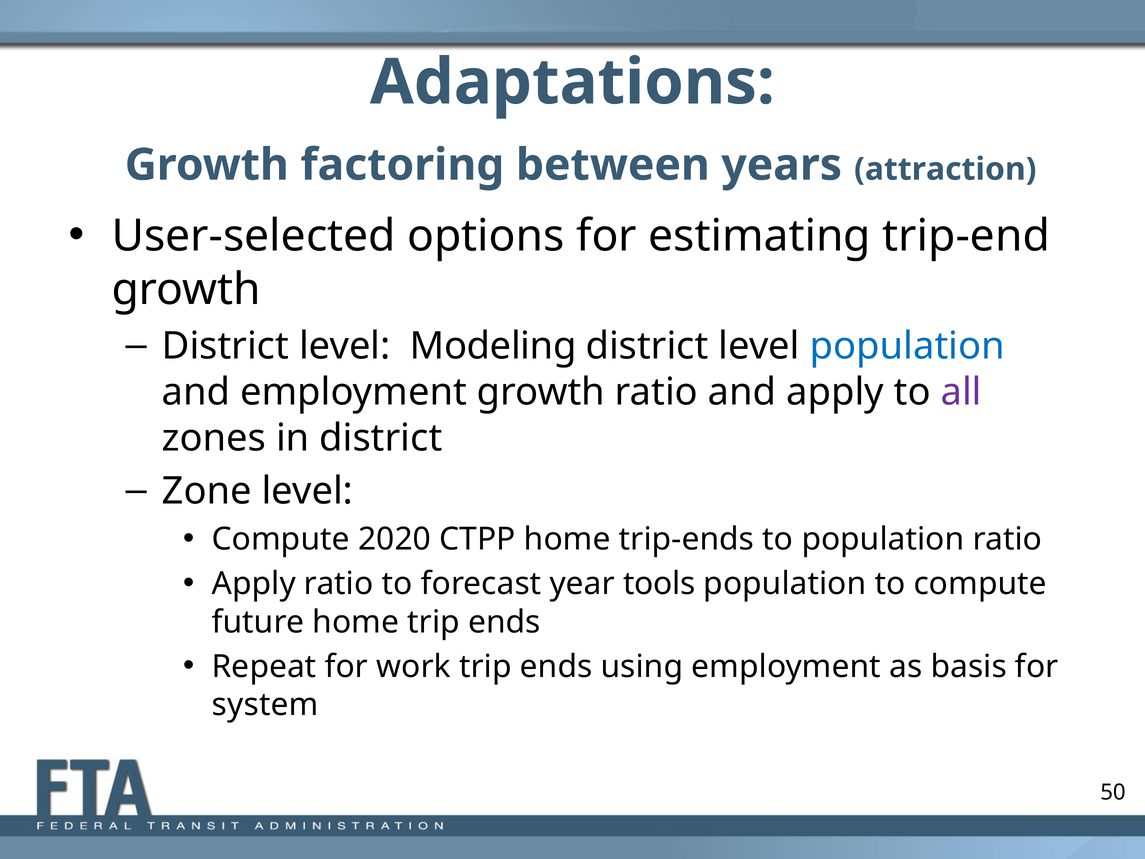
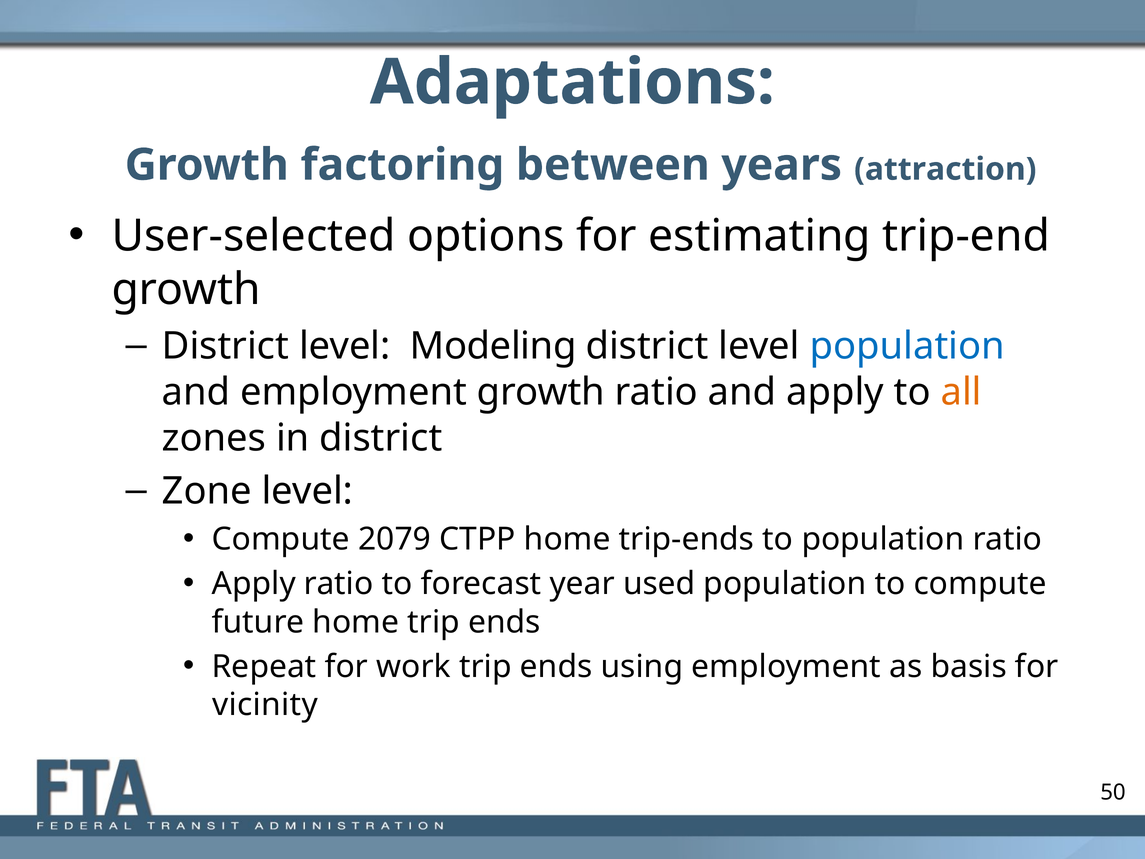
all colour: purple -> orange
2020: 2020 -> 2079
tools: tools -> used
system: system -> vicinity
